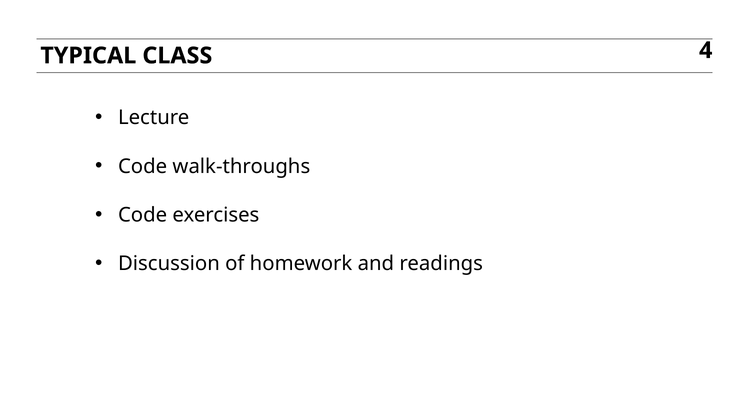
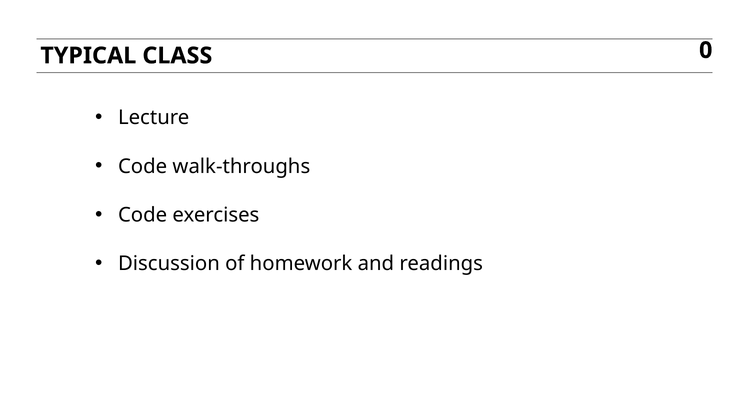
4: 4 -> 0
